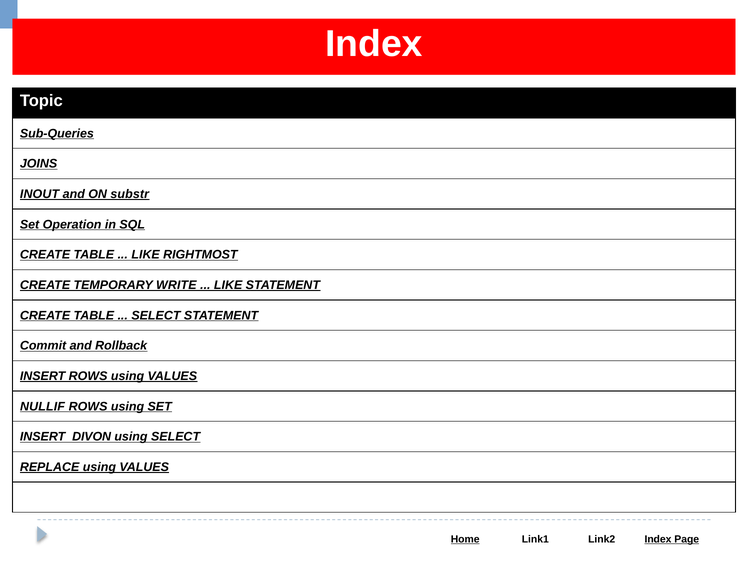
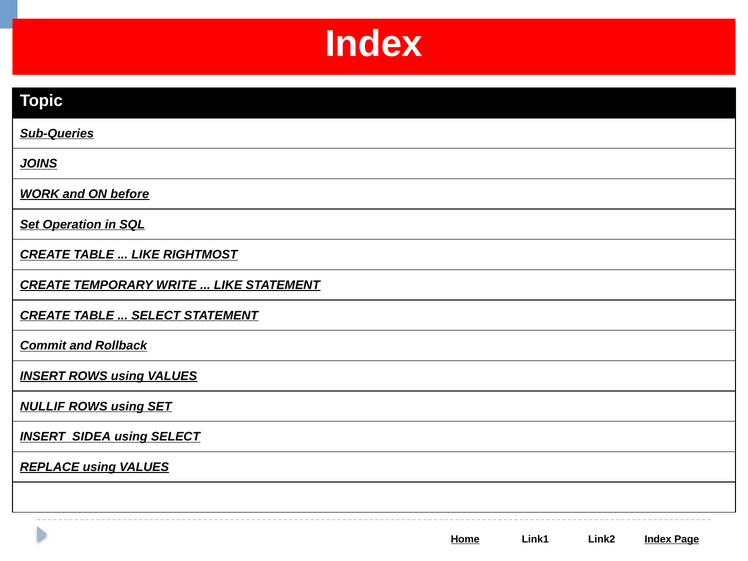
INOUT: INOUT -> WORK
substr: substr -> before
DIVON: DIVON -> SIDEA
